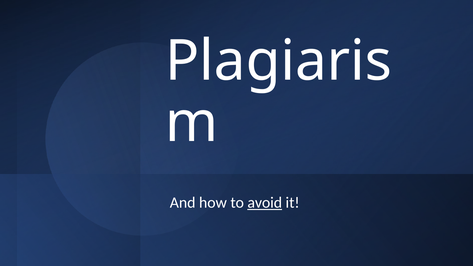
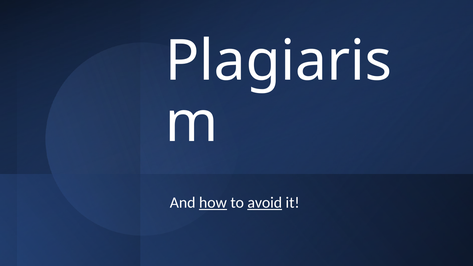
how underline: none -> present
